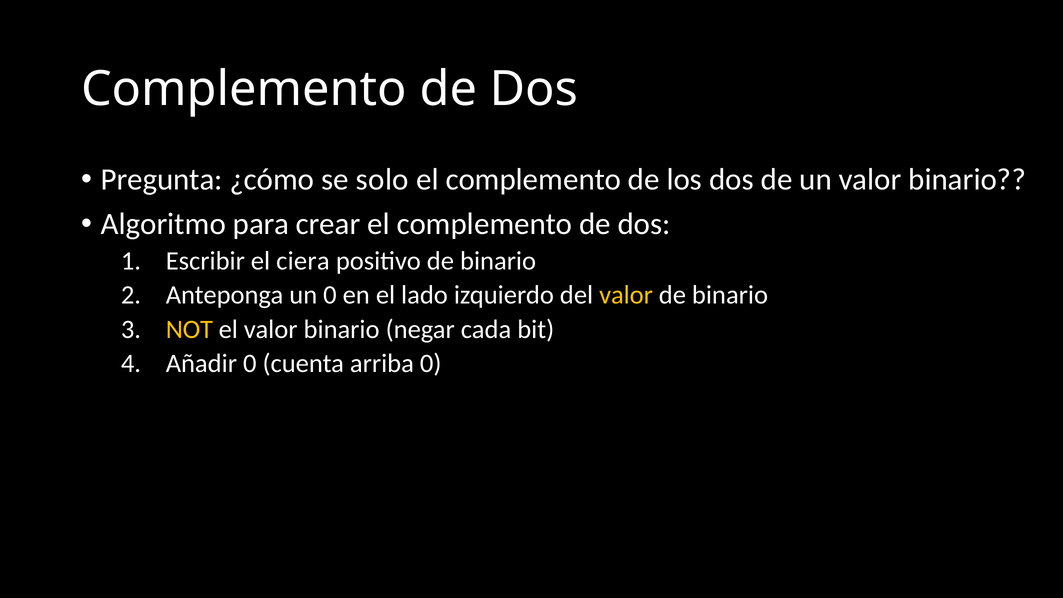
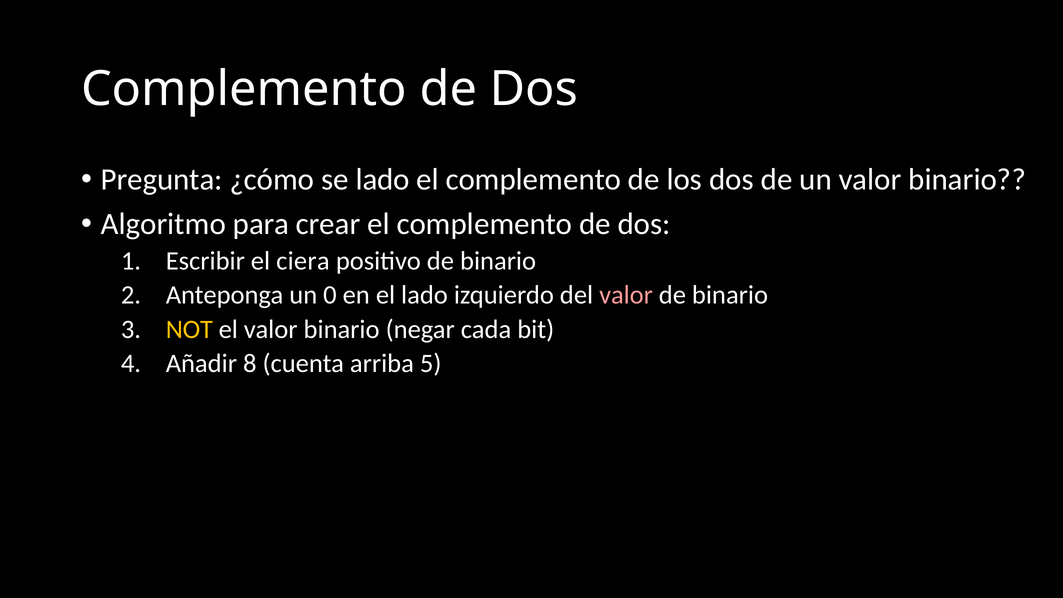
se solo: solo -> lado
valor at (626, 295) colour: yellow -> pink
Añadir 0: 0 -> 8
arriba 0: 0 -> 5
